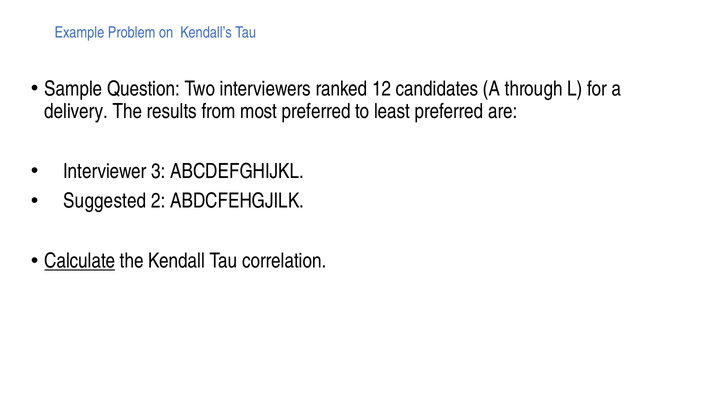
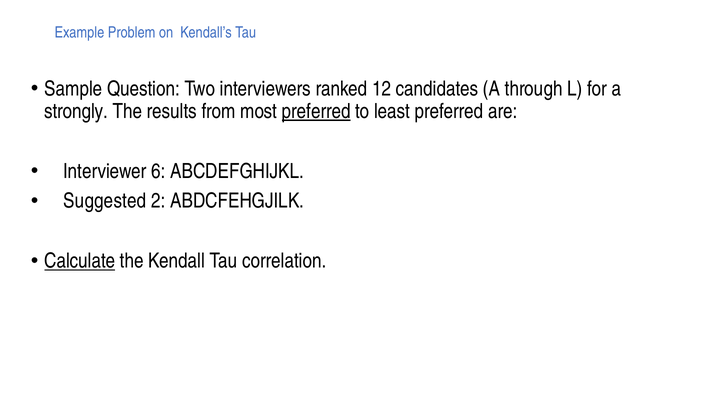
delivery: delivery -> strongly
preferred at (316, 111) underline: none -> present
3: 3 -> 6
